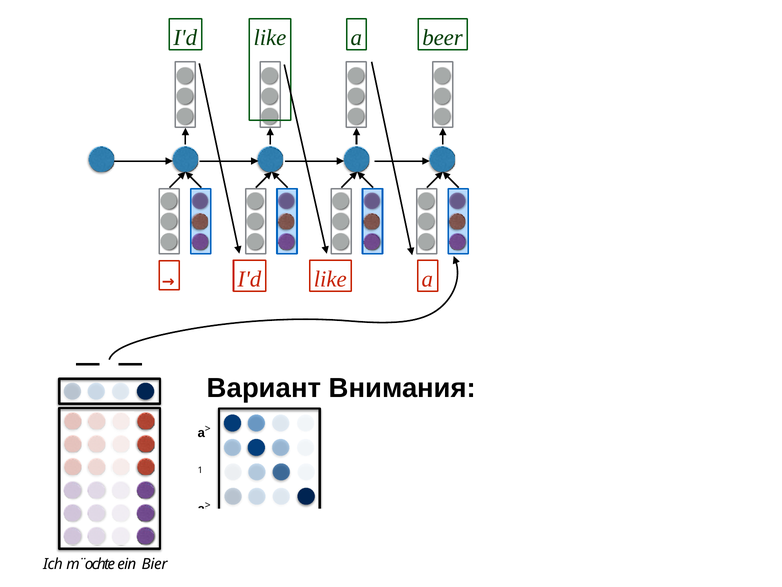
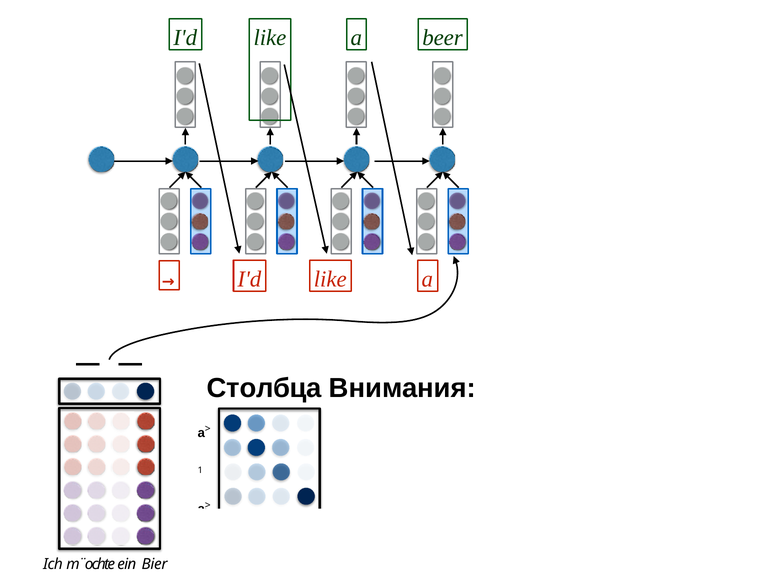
Вариант: Вариант -> Столбца
